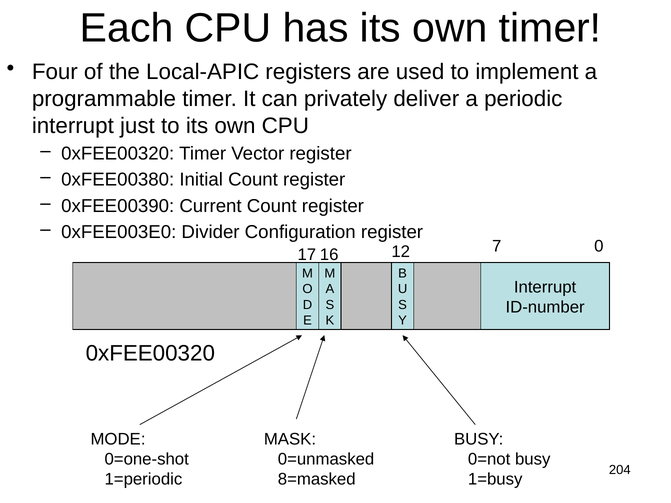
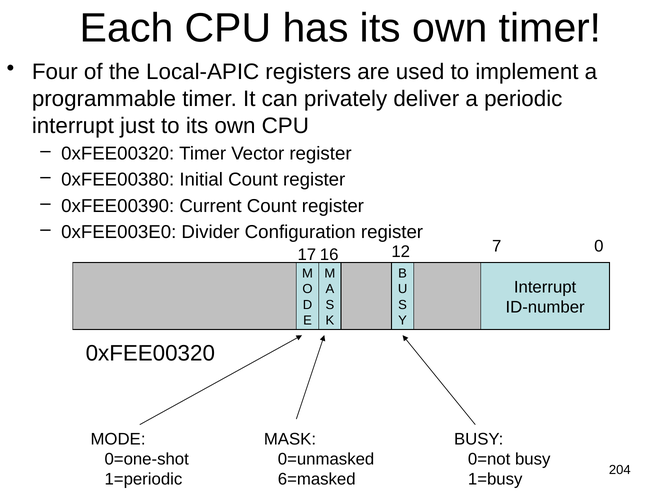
8=masked: 8=masked -> 6=masked
